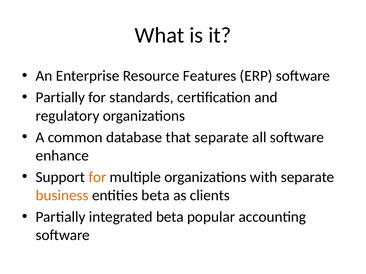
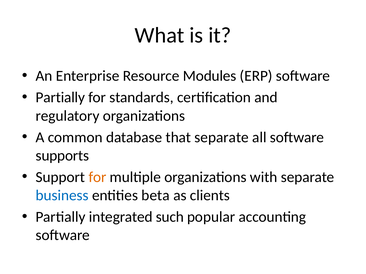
Features: Features -> Modules
enhance: enhance -> supports
business colour: orange -> blue
integrated beta: beta -> such
